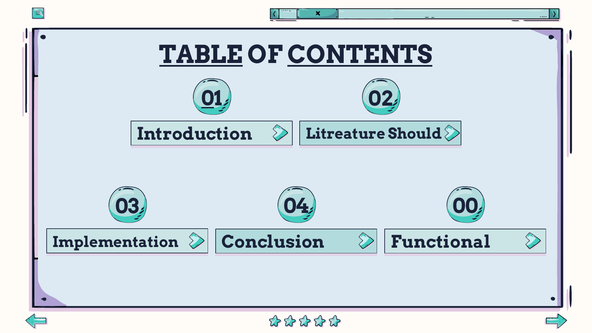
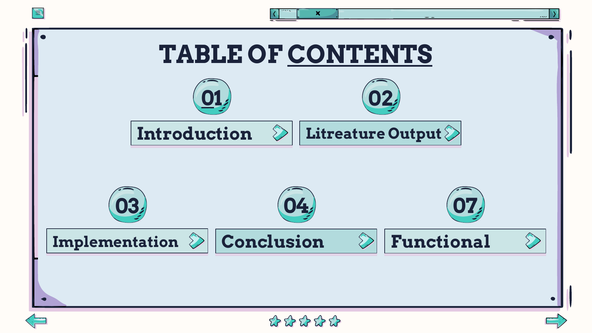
TABLE underline: present -> none
Should: Should -> Output
00: 00 -> 07
